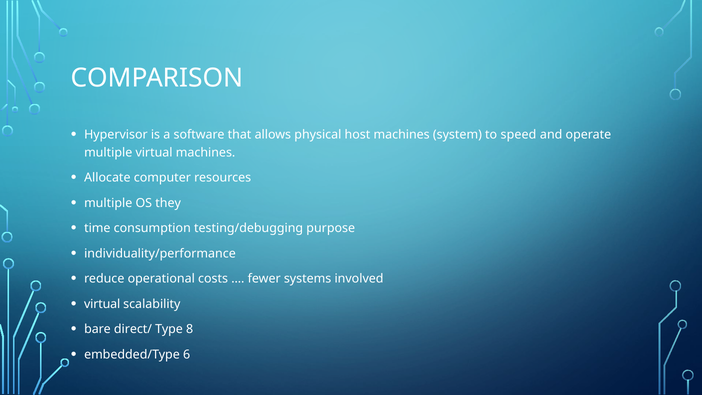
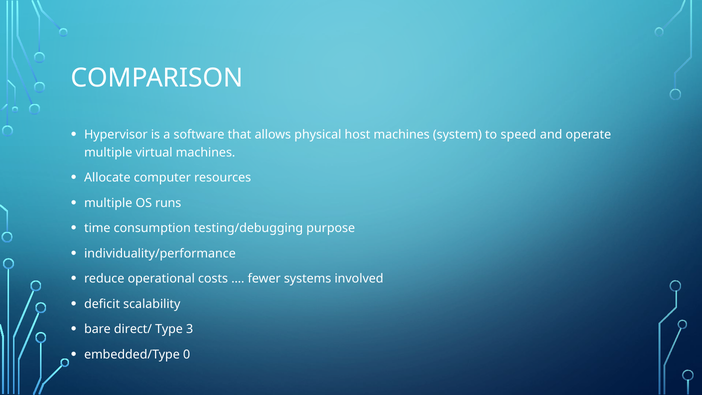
they: they -> runs
virtual at (102, 304): virtual -> deficit
8: 8 -> 3
6: 6 -> 0
